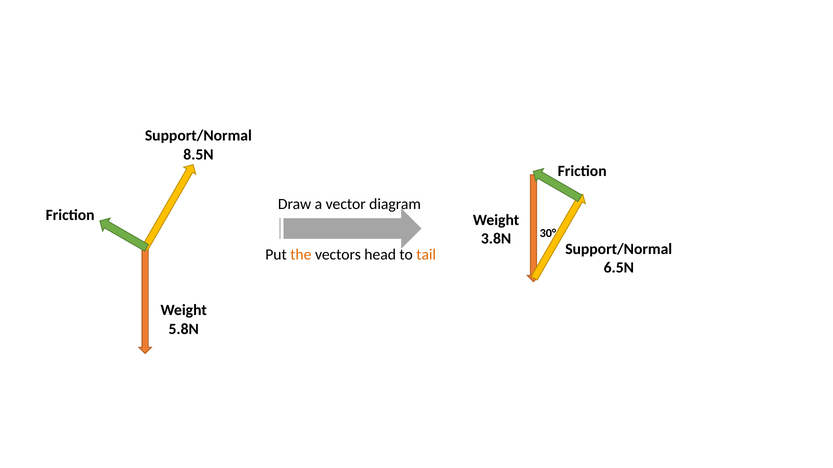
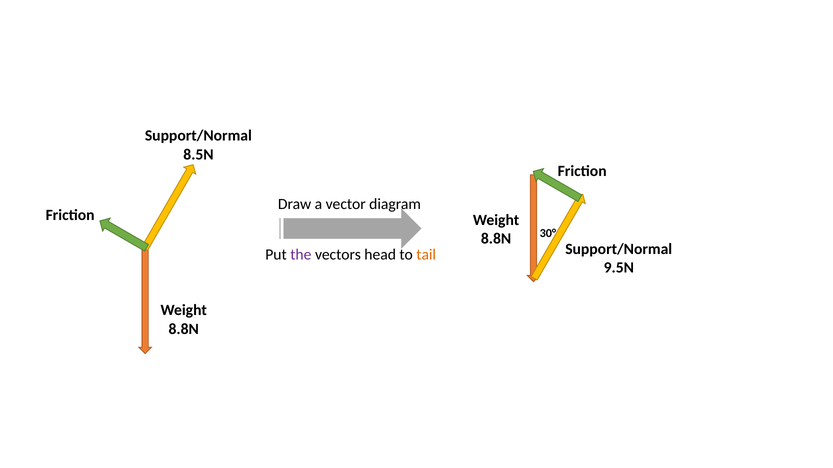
3.8N at (496, 239): 3.8N -> 8.8N
the colour: orange -> purple
6.5N: 6.5N -> 9.5N
5.8N at (184, 329): 5.8N -> 8.8N
